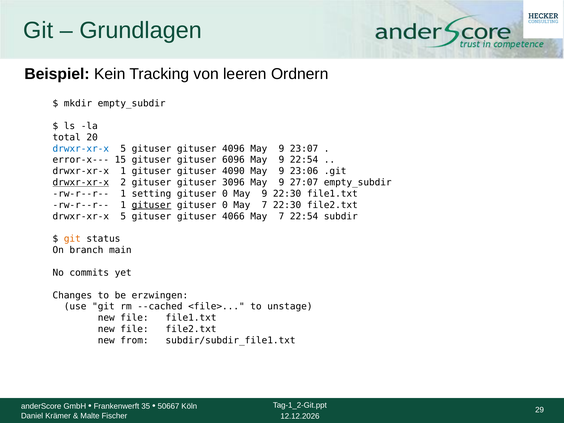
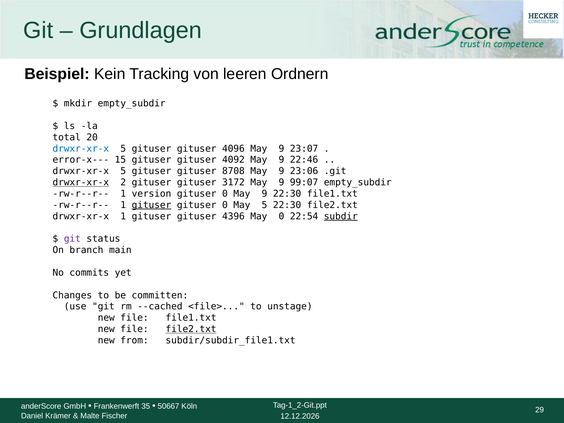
6096: 6096 -> 4092
9 22:54: 22:54 -> 22:46
1 at (123, 171): 1 -> 5
4090: 4090 -> 8708
3096: 3096 -> 3172
27:07: 27:07 -> 99:07
setting: setting -> version
0 May 7: 7 -> 5
5 at (123, 216): 5 -> 1
4066: 4066 -> 4396
7 at (281, 216): 7 -> 0
subdir underline: none -> present
git at (72, 239) colour: orange -> purple
erzwingen: erzwingen -> committen
file2.txt at (191, 329) underline: none -> present
